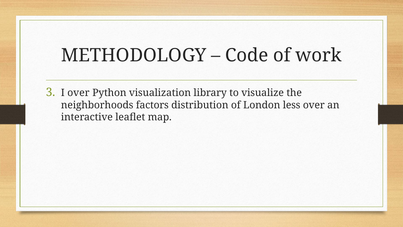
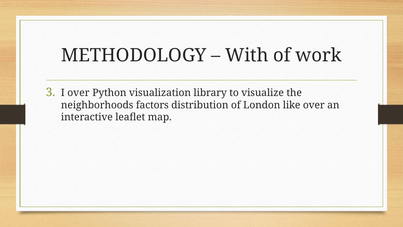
Code: Code -> With
less: less -> like
